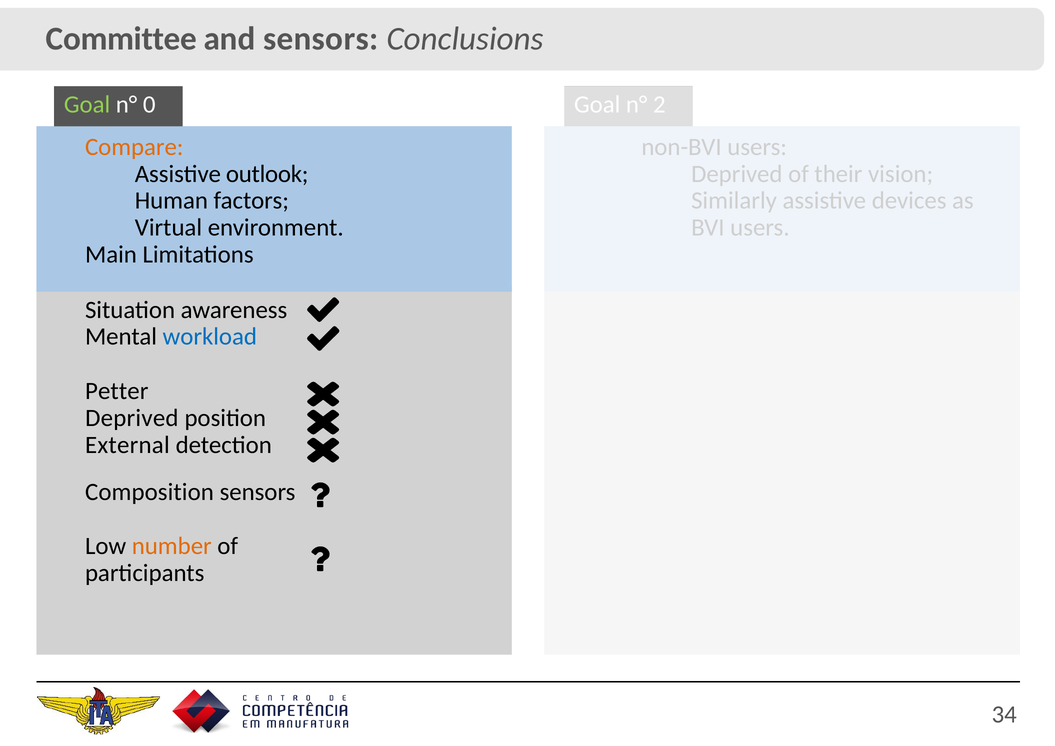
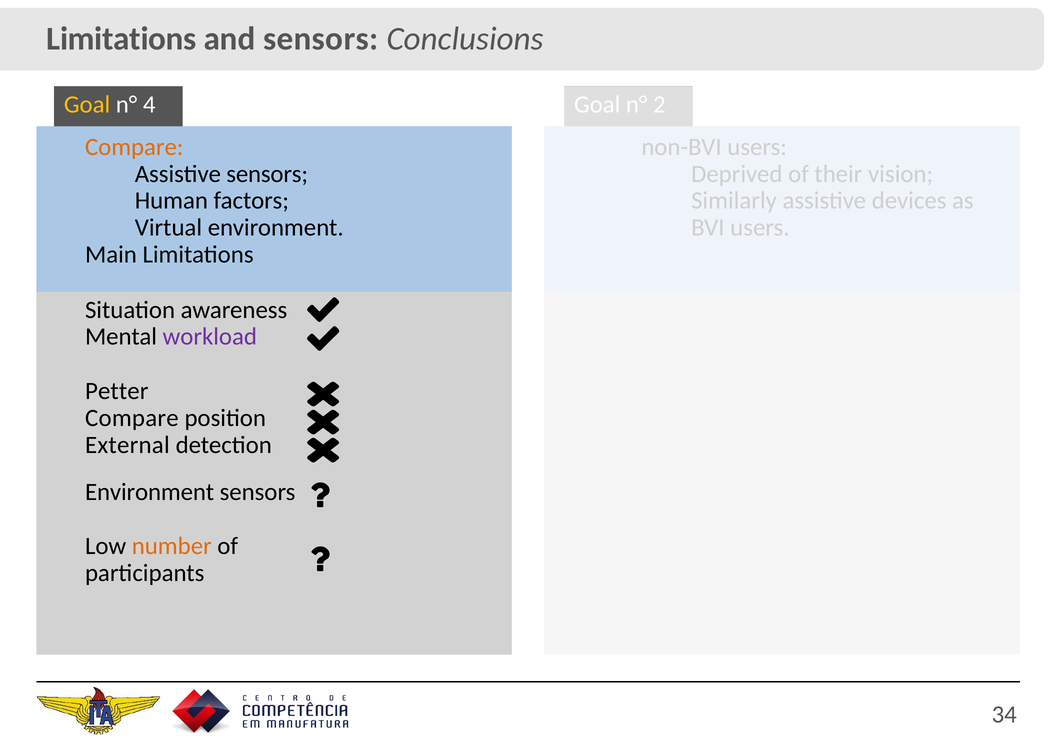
Committee at (121, 39): Committee -> Limitations
Goal at (87, 104) colour: light green -> yellow
0: 0 -> 4
outlook at (267, 174): outlook -> sensors
workload colour: blue -> purple
Deprived at (132, 418): Deprived -> Compare
Composition at (149, 492): Composition -> Environment
